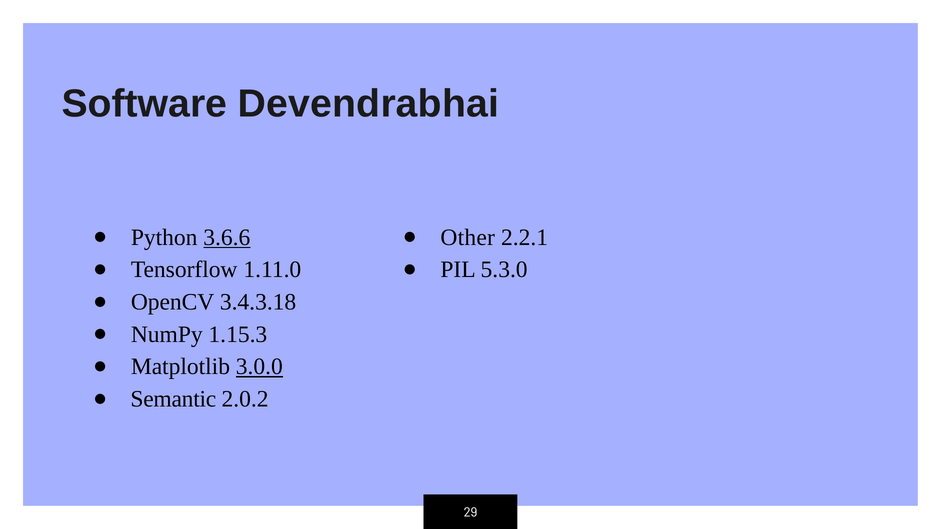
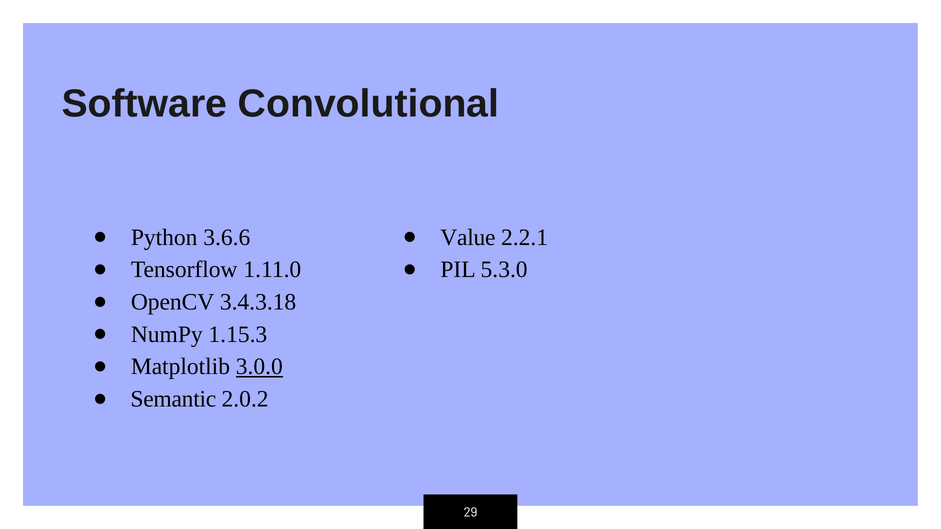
Devendrabhai: Devendrabhai -> Convolutional
3.6.6 underline: present -> none
Other: Other -> Value
